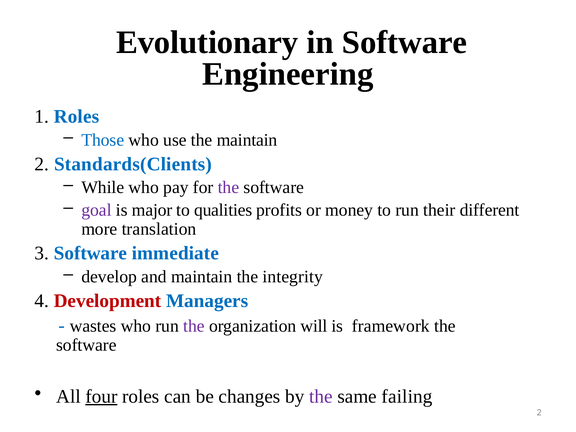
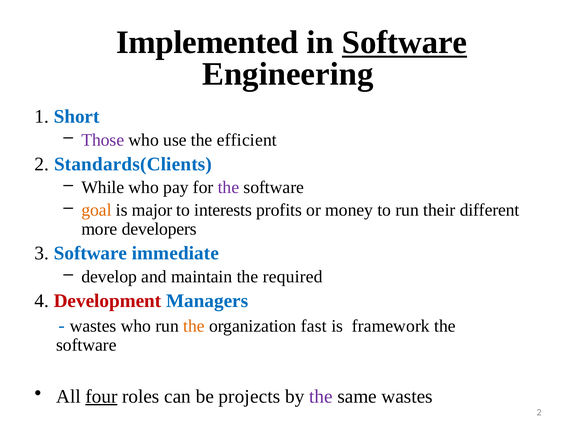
Evolutionary: Evolutionary -> Implemented
Software at (404, 42) underline: none -> present
1 Roles: Roles -> Short
Those colour: blue -> purple
the maintain: maintain -> efficient
goal colour: purple -> orange
qualities: qualities -> interests
translation: translation -> developers
integrity: integrity -> required
the at (194, 326) colour: purple -> orange
will: will -> fast
changes: changes -> projects
same failing: failing -> wastes
